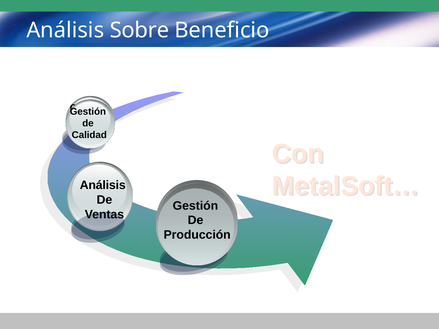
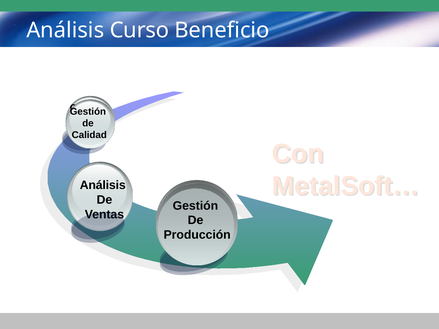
Sobre: Sobre -> Curso
